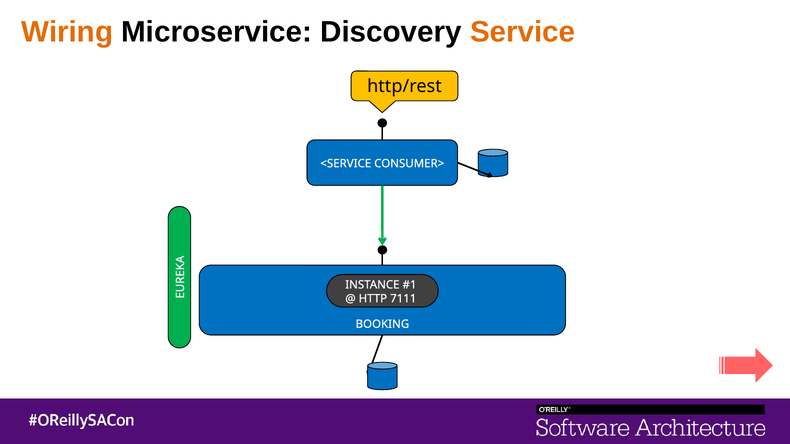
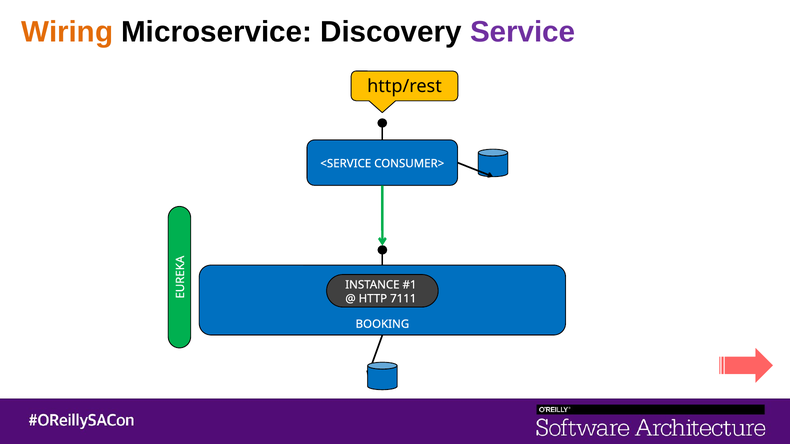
Service colour: orange -> purple
